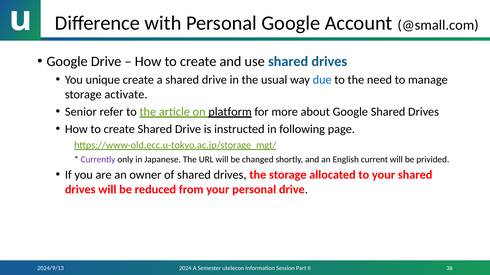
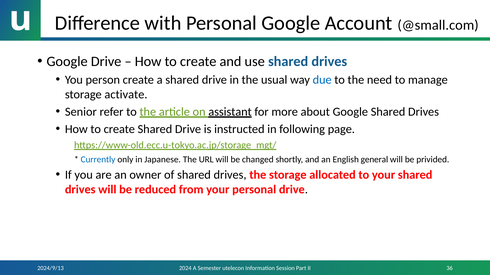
unique: unique -> person
platform: platform -> assistant
Currently colour: purple -> blue
current: current -> general
